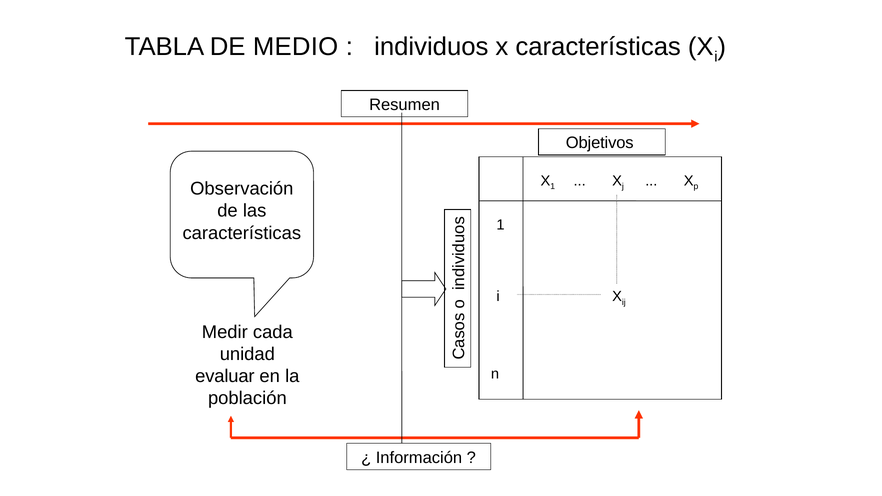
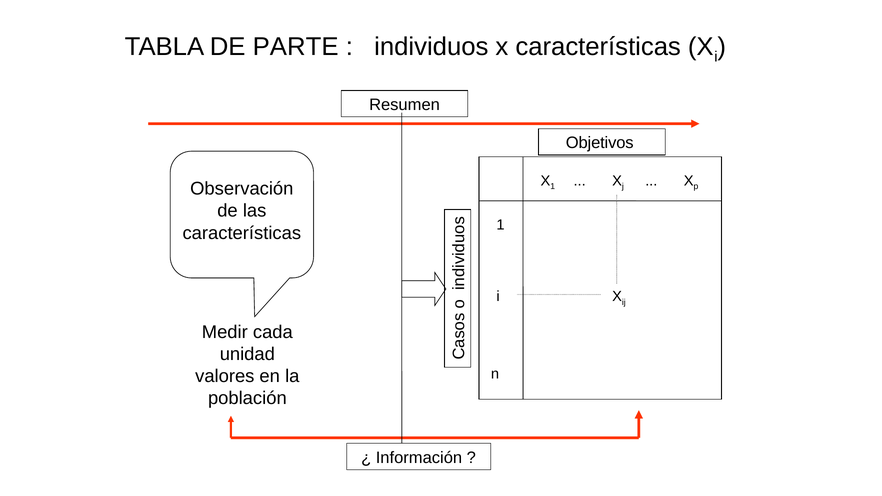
MEDIO: MEDIO -> PARTE
evaluar: evaluar -> valores
